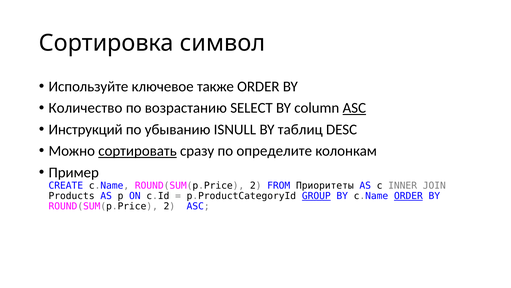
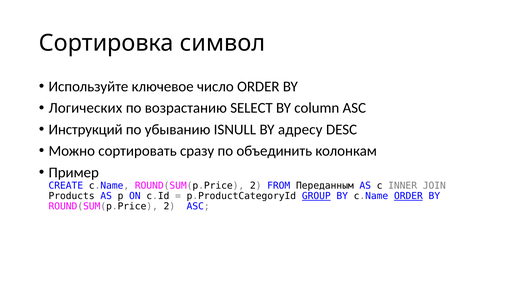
также: также -> число
Количество: Количество -> Логических
ASC at (354, 108) underline: present -> none
таблиц: таблиц -> адресу
сортировать underline: present -> none
определите: определите -> объединить
Приоритеты: Приоритеты -> Переданным
